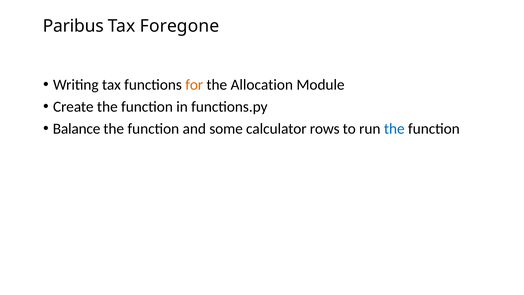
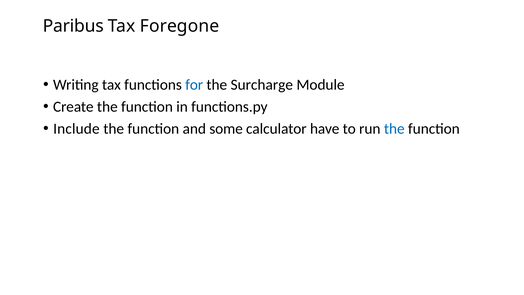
for colour: orange -> blue
Allocation: Allocation -> Surcharge
Balance: Balance -> Include
rows: rows -> have
